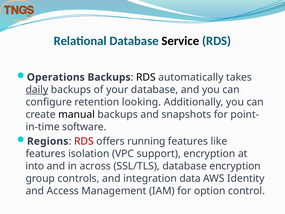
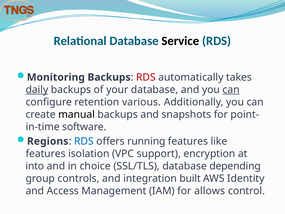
Operations: Operations -> Monitoring
RDS at (146, 77) colour: black -> red
can at (231, 90) underline: none -> present
looking: looking -> various
RDS at (84, 141) colour: red -> blue
across: across -> choice
database encryption: encryption -> depending
data: data -> built
option: option -> allows
